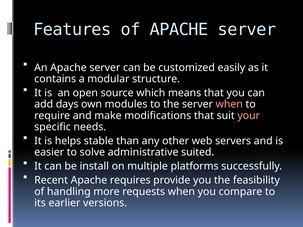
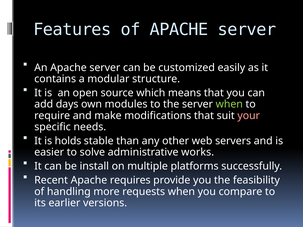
when at (229, 104) colour: pink -> light green
helps: helps -> holds
suited: suited -> works
